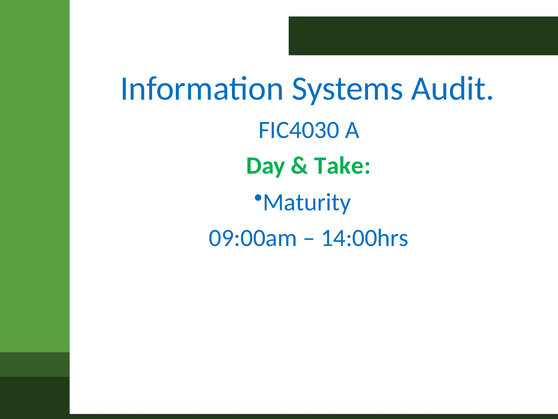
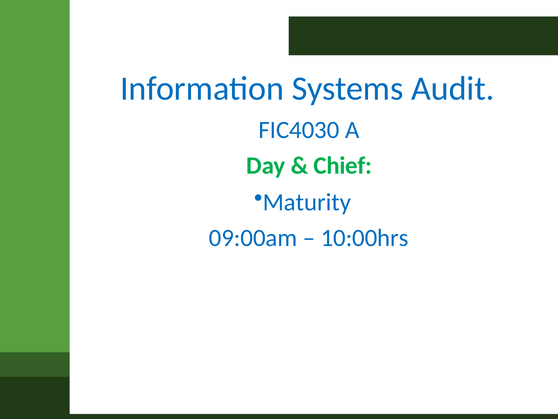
Take: Take -> Chief
14:00hrs: 14:00hrs -> 10:00hrs
